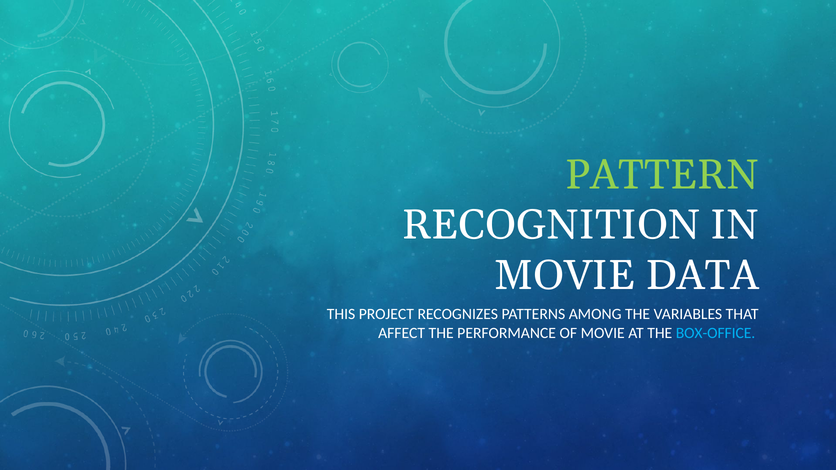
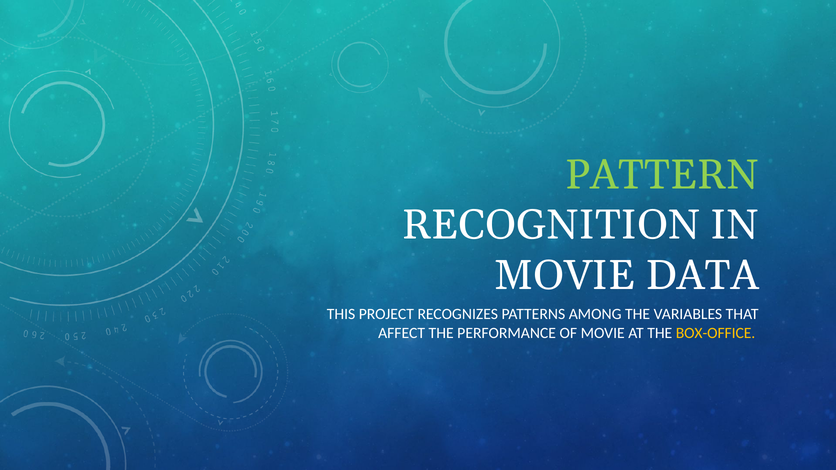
BOX-OFFICE colour: light blue -> yellow
